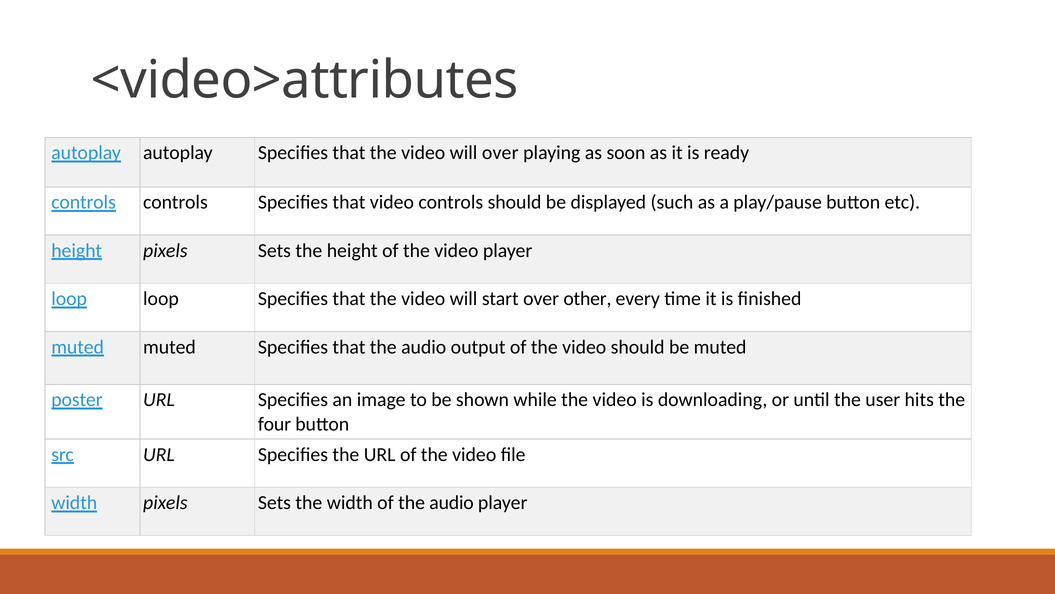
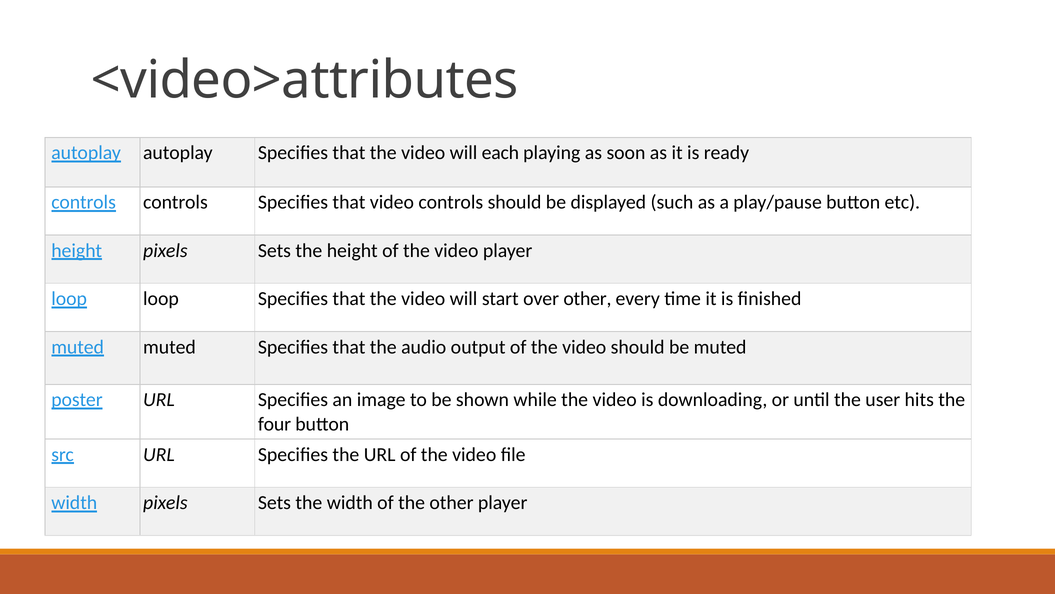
will over: over -> each
of the audio: audio -> other
